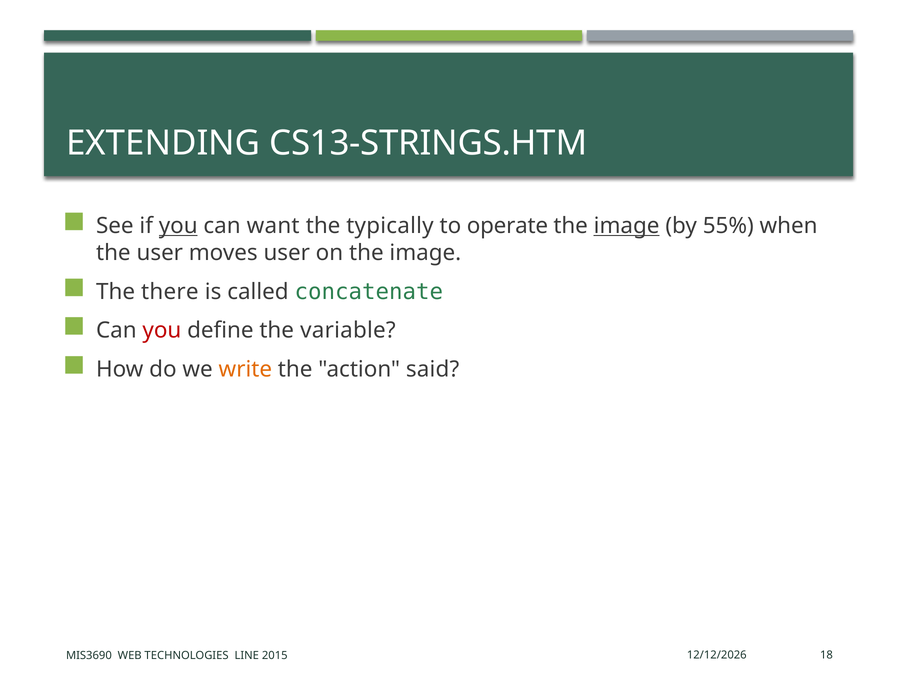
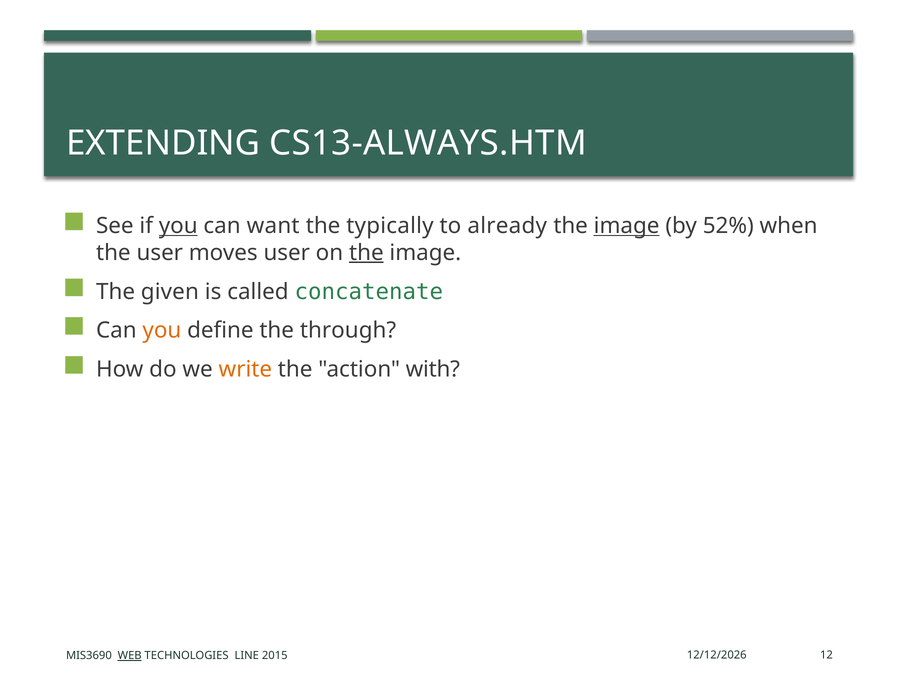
CS13-STRINGS.HTM: CS13-STRINGS.HTM -> CS13-ALWAYS.HTM
operate: operate -> already
55%: 55% -> 52%
the at (366, 253) underline: none -> present
there: there -> given
you at (162, 331) colour: red -> orange
variable: variable -> through
said: said -> with
18: 18 -> 12
WEB underline: none -> present
